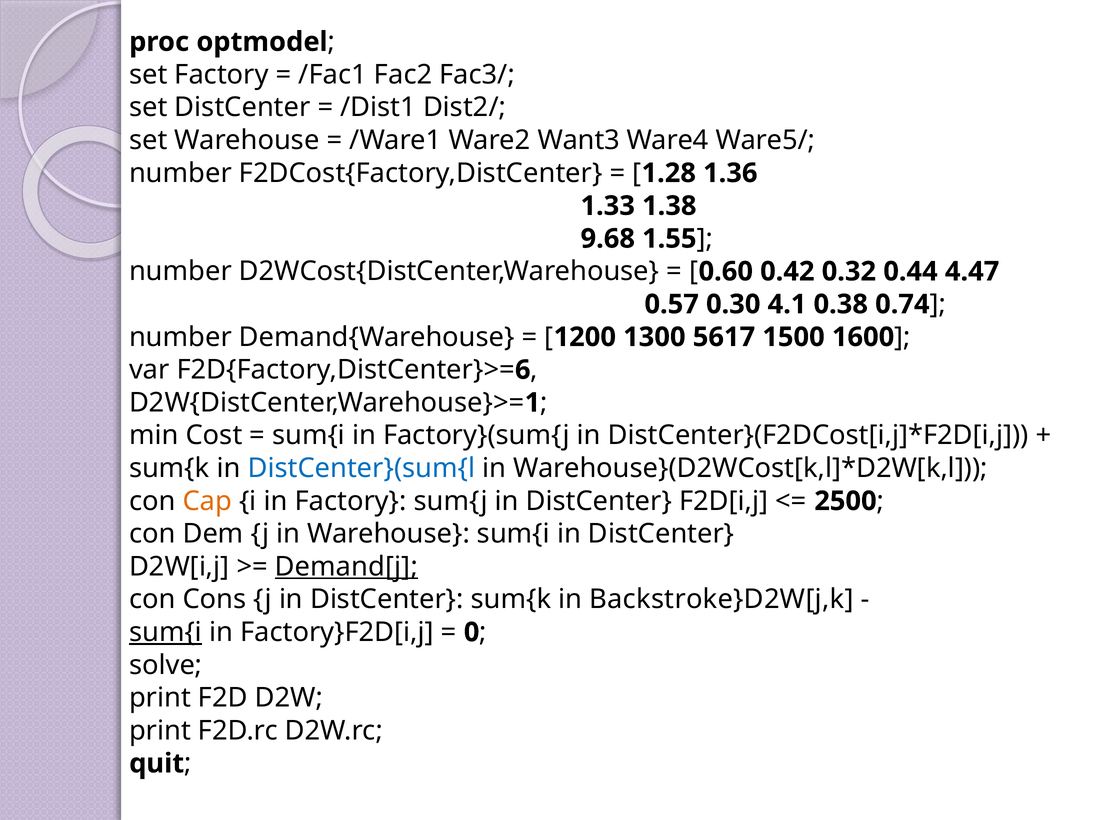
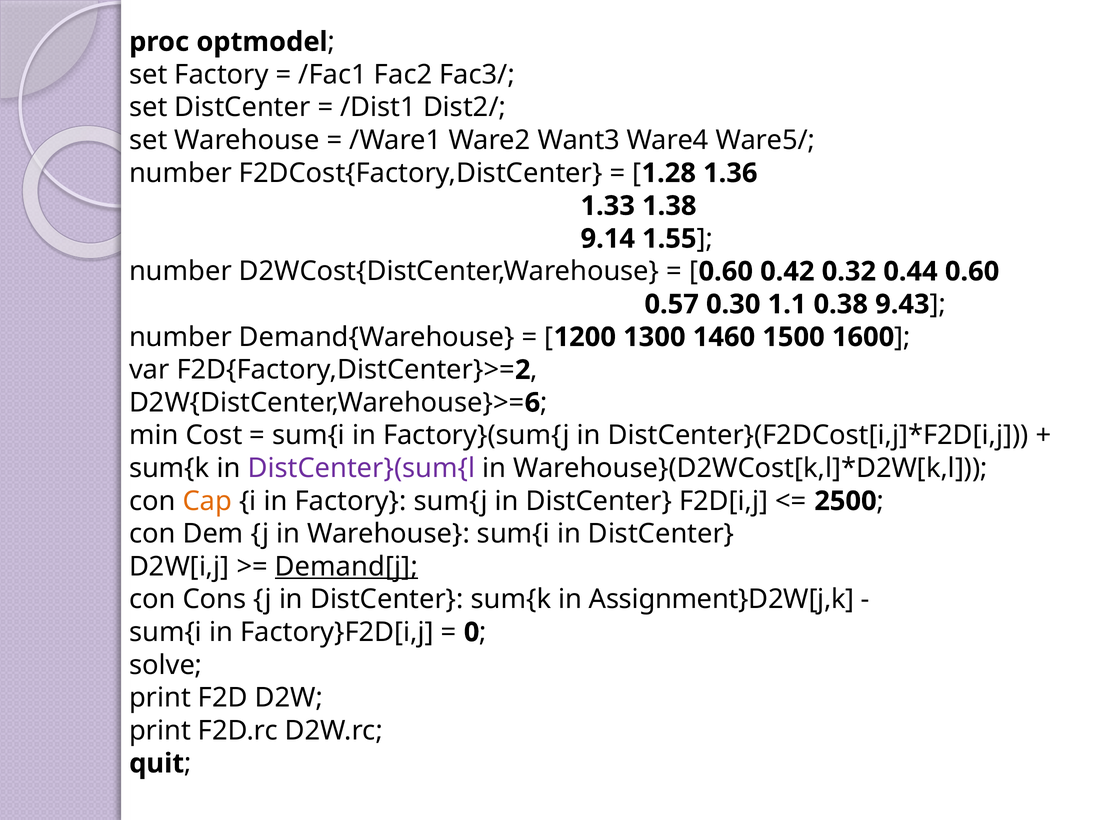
9.68: 9.68 -> 9.14
0.44 4.47: 4.47 -> 0.60
4.1: 4.1 -> 1.1
0.74: 0.74 -> 9.43
5617: 5617 -> 1460
6: 6 -> 2
1: 1 -> 6
DistCenter}(sum{l colour: blue -> purple
Backstroke}D2W[j,k: Backstroke}D2W[j,k -> Assignment}D2W[j,k
sum{i at (166, 632) underline: present -> none
